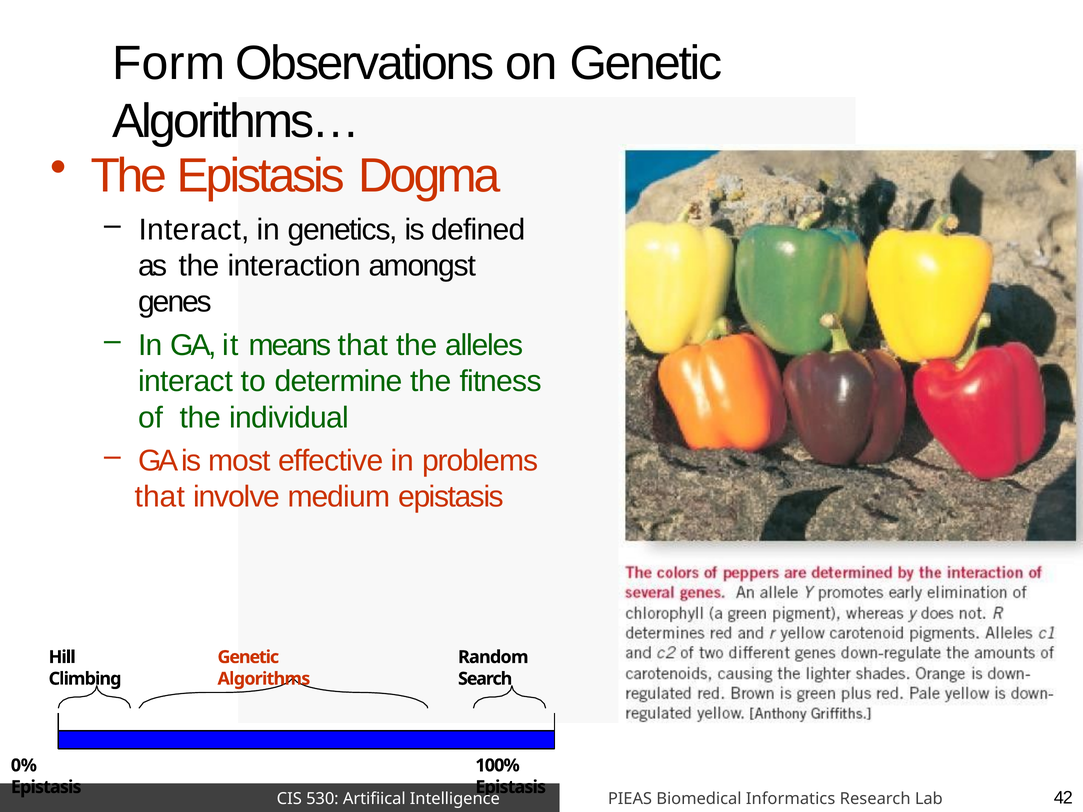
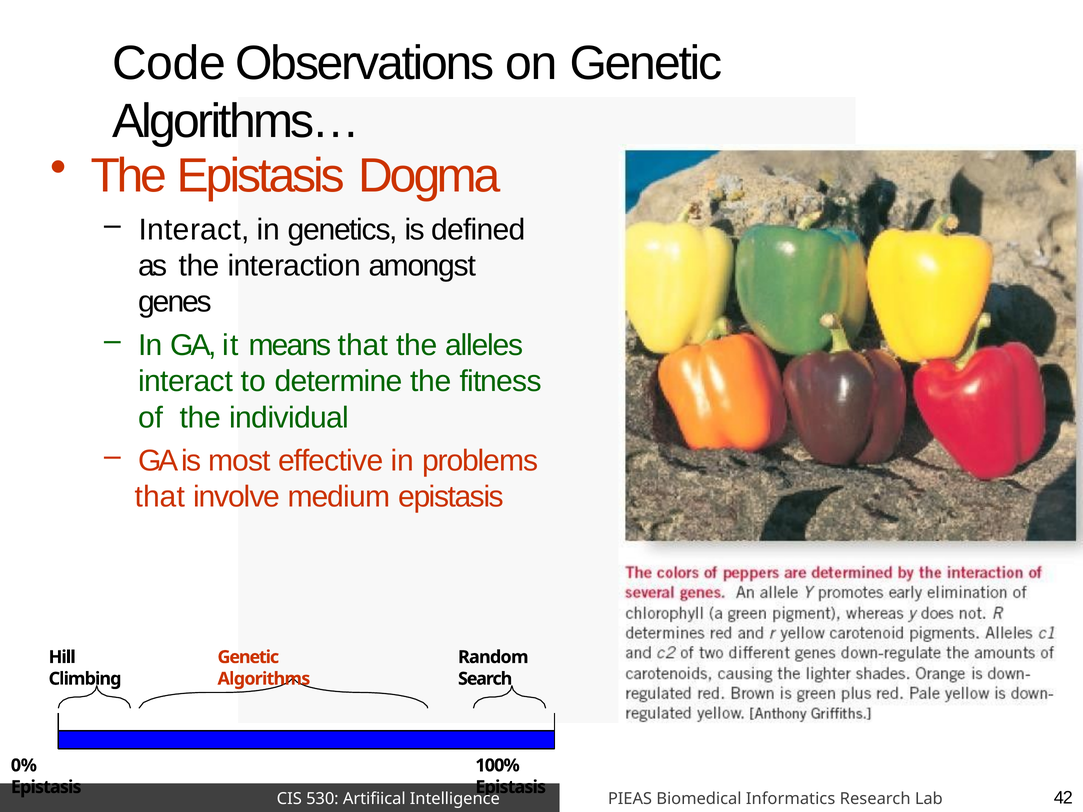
Form: Form -> Code
